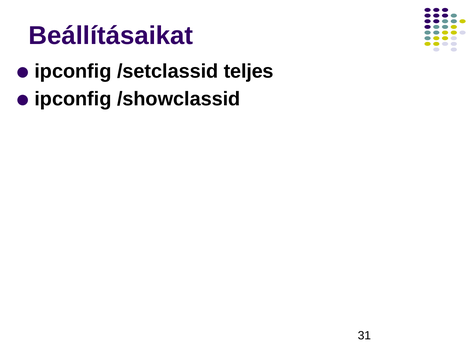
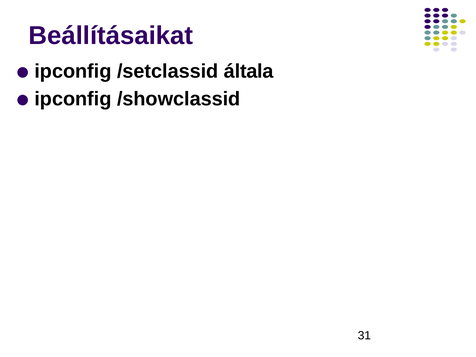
teljes: teljes -> általa
